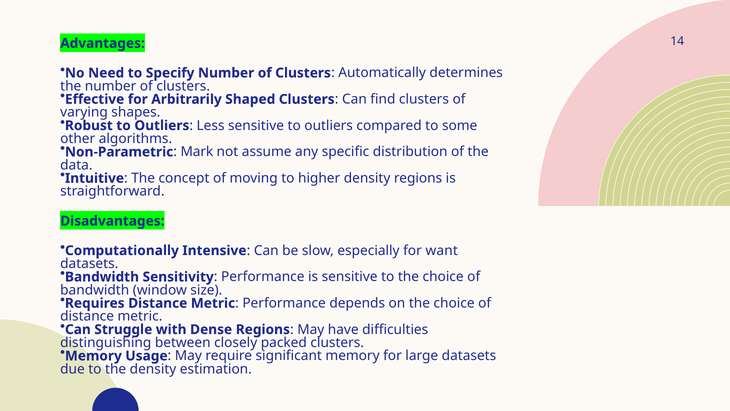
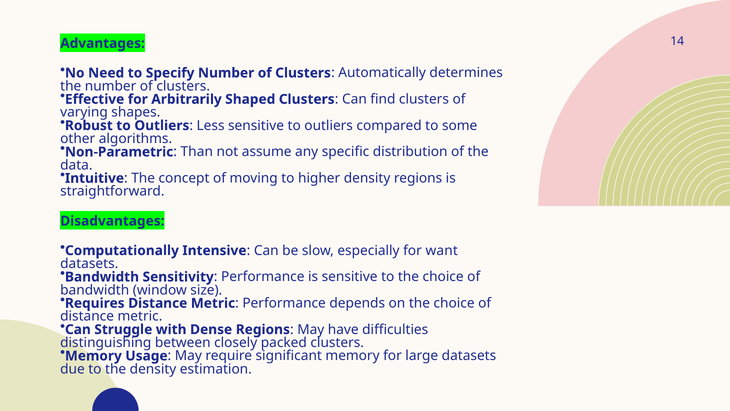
Mark: Mark -> Than
